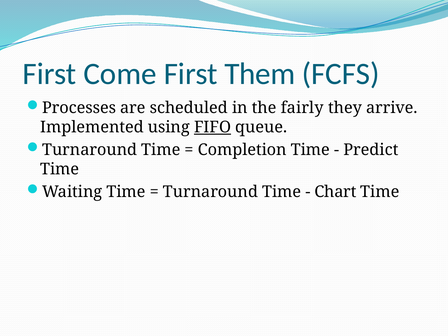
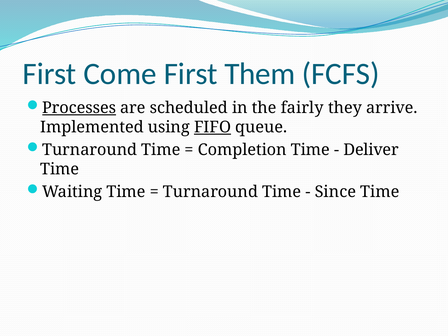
Processes underline: none -> present
Predict: Predict -> Deliver
Chart: Chart -> Since
